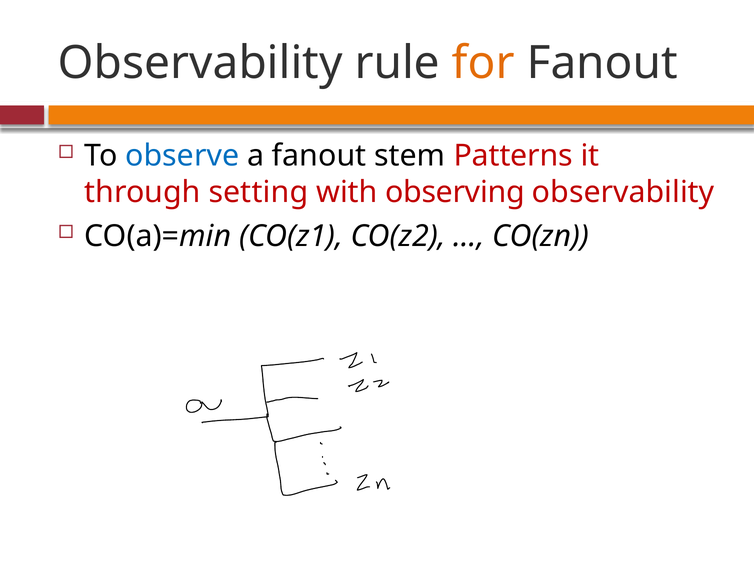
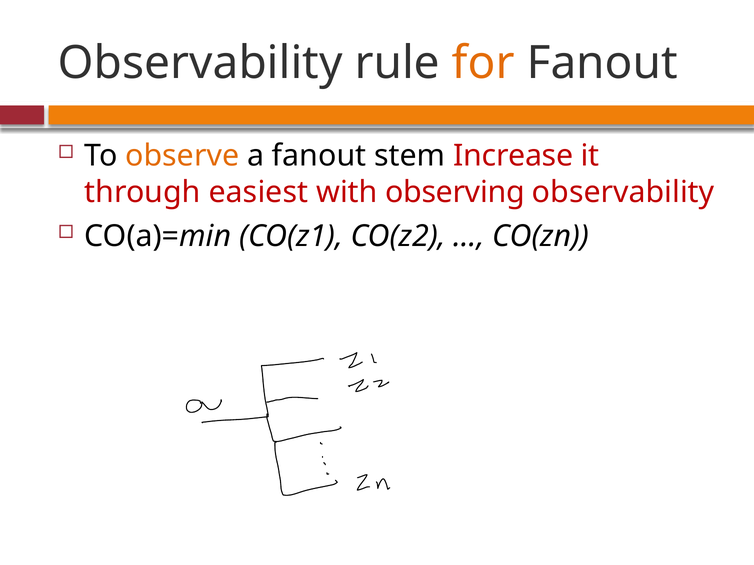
observe colour: blue -> orange
Patterns: Patterns -> Increase
setting: setting -> easiest
